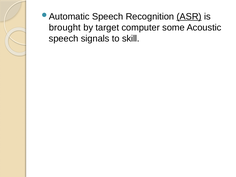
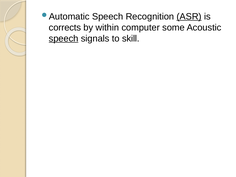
brought: brought -> corrects
target: target -> within
speech at (64, 38) underline: none -> present
